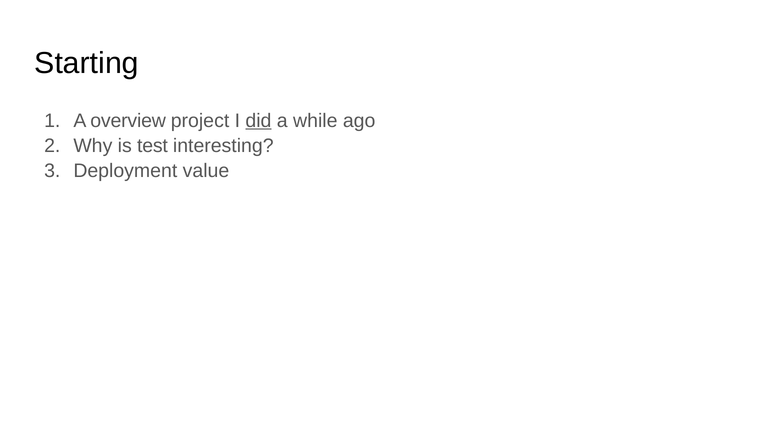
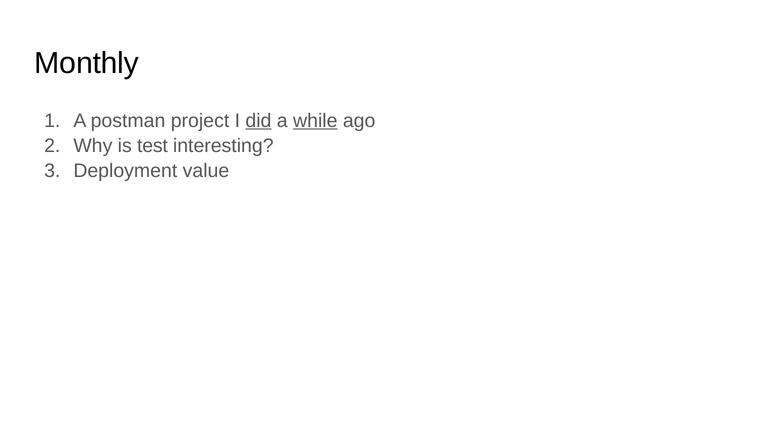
Starting: Starting -> Monthly
overview: overview -> postman
while underline: none -> present
